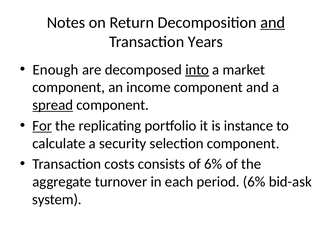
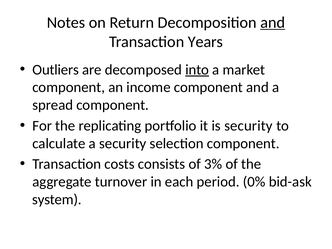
Enough: Enough -> Outliers
spread underline: present -> none
For underline: present -> none
is instance: instance -> security
of 6%: 6% -> 3%
period 6%: 6% -> 0%
